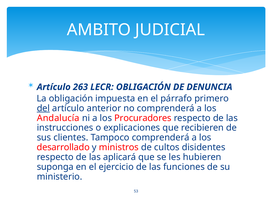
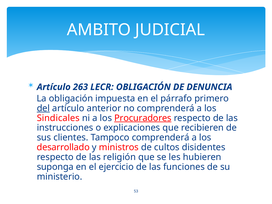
Andalucía: Andalucía -> Sindicales
Procuradores underline: none -> present
aplicará: aplicará -> religión
